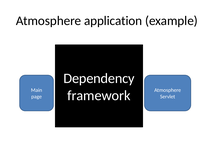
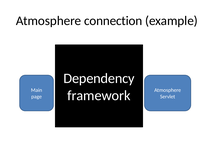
application: application -> connection
